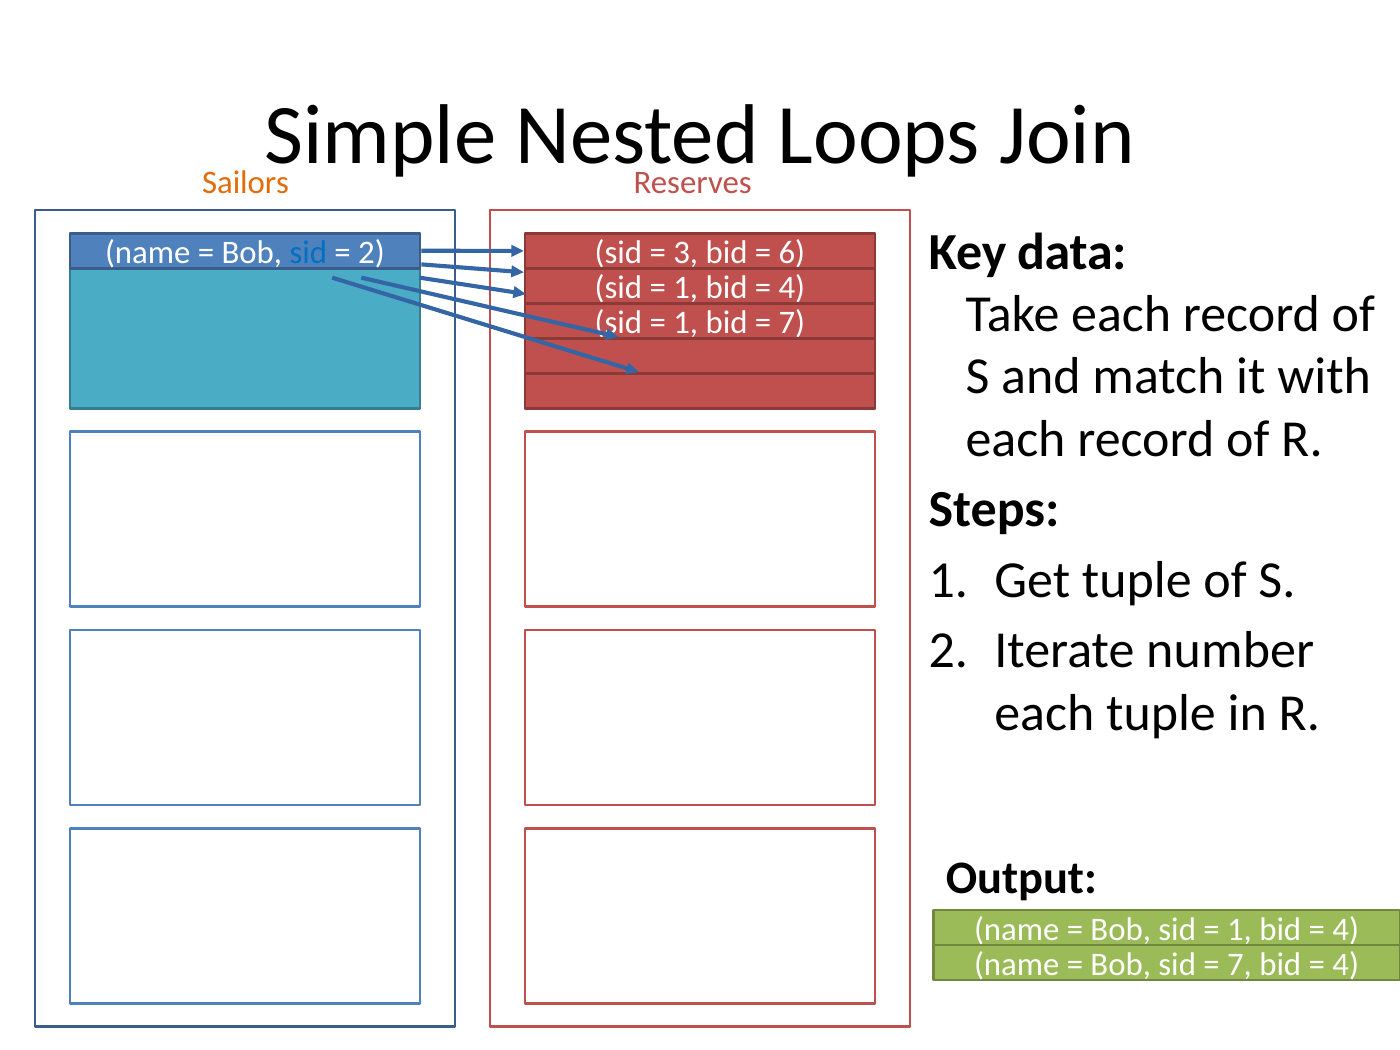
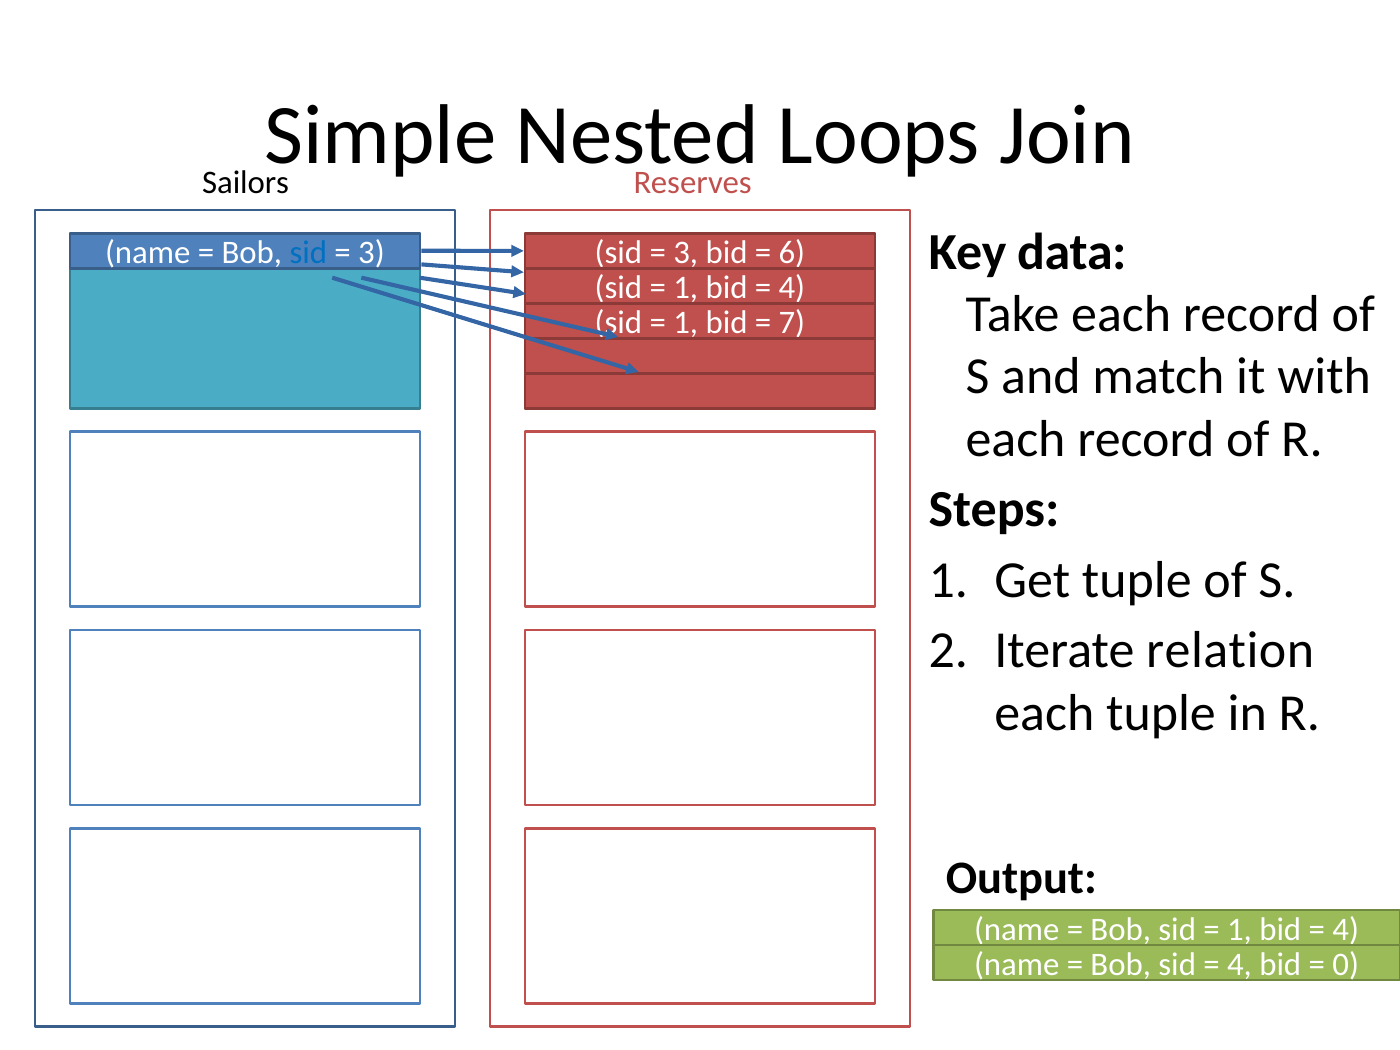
Sailors colour: orange -> black
2 at (371, 253): 2 -> 3
number: number -> relation
7 at (1240, 965): 7 -> 4
4 at (1346, 965): 4 -> 0
